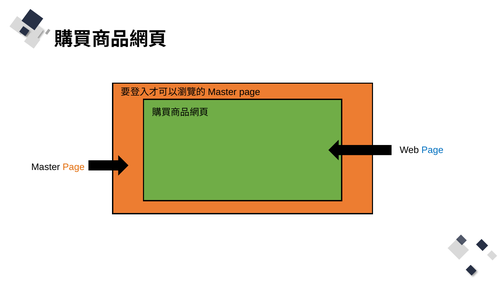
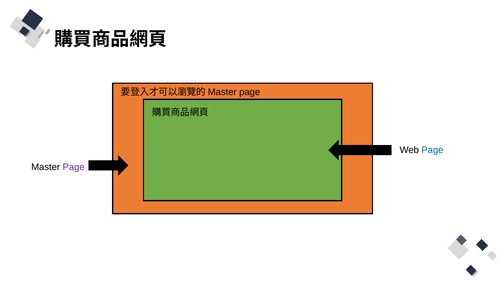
Page at (74, 167) colour: orange -> purple
